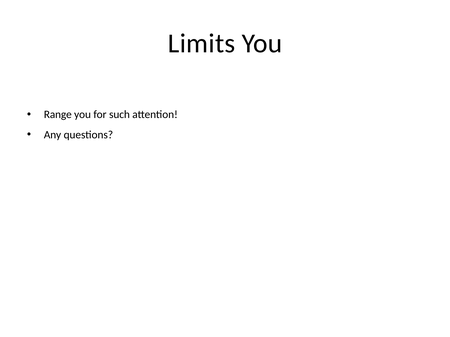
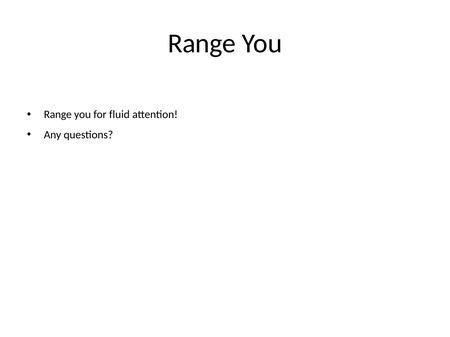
Limits at (202, 44): Limits -> Range
such: such -> fluid
